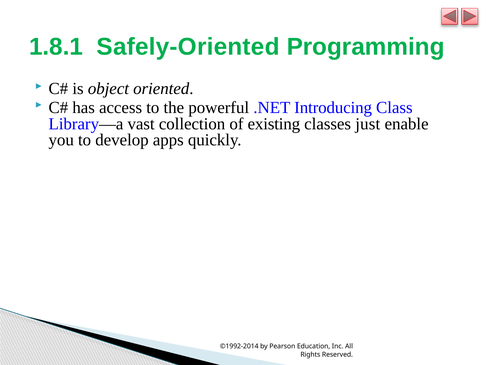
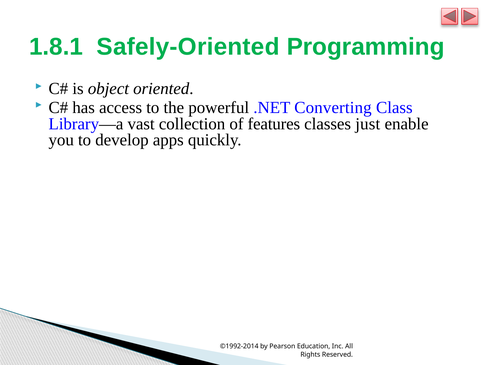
Introducing: Introducing -> Converting
existing: existing -> features
